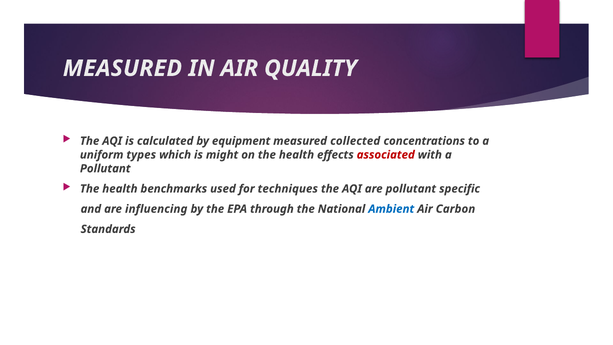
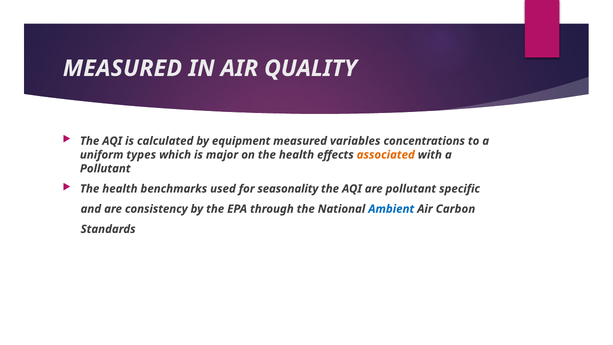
collected: collected -> variables
might: might -> major
associated colour: red -> orange
techniques: techniques -> seasonality
influencing: influencing -> consistency
